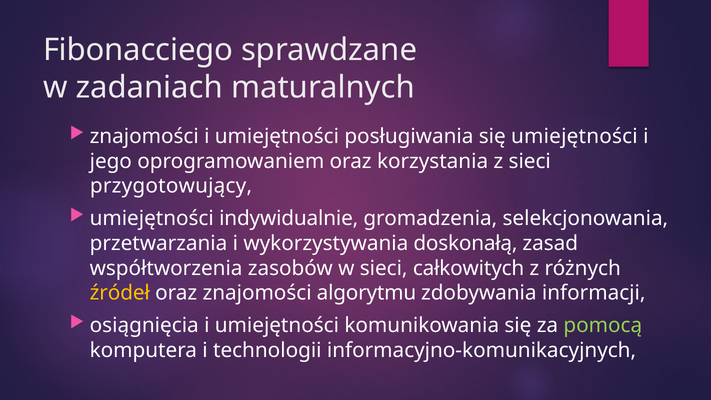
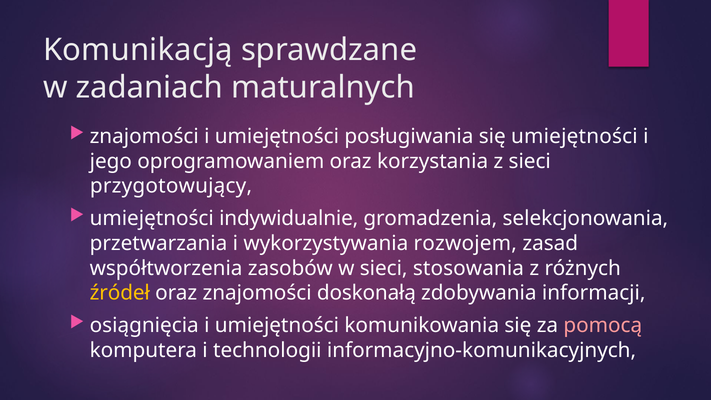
Fibonacciego: Fibonacciego -> Komunikacją
doskonałą: doskonałą -> rozwojem
całkowitych: całkowitych -> stosowania
algorytmu: algorytmu -> doskonałą
pomocą colour: light green -> pink
